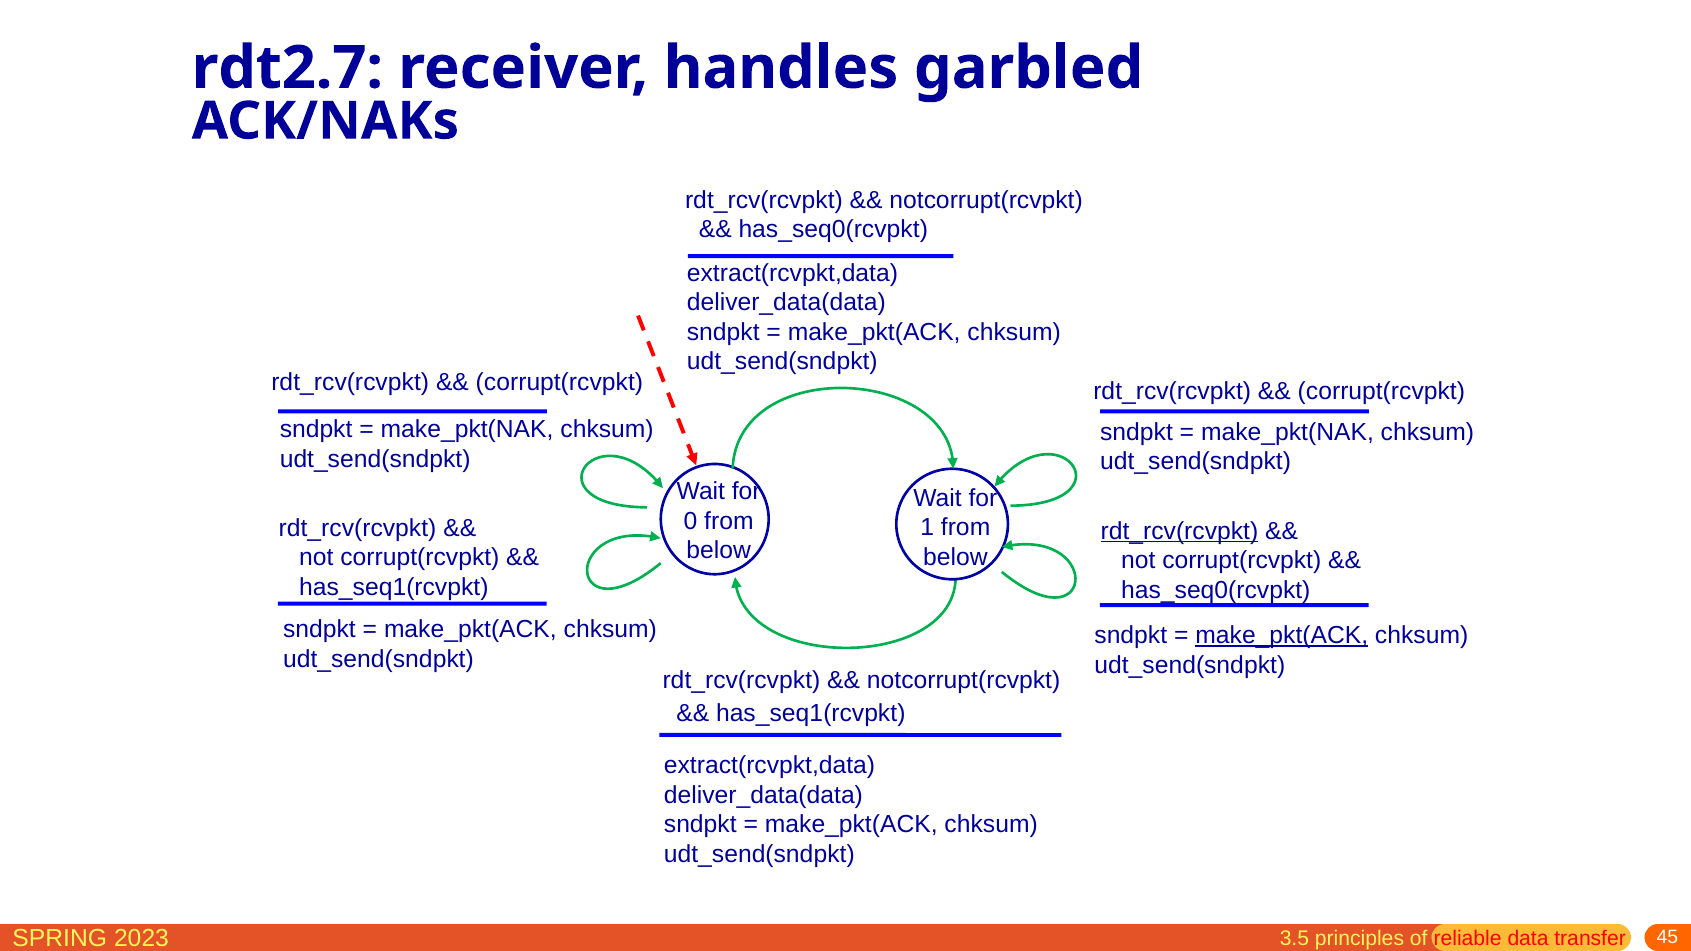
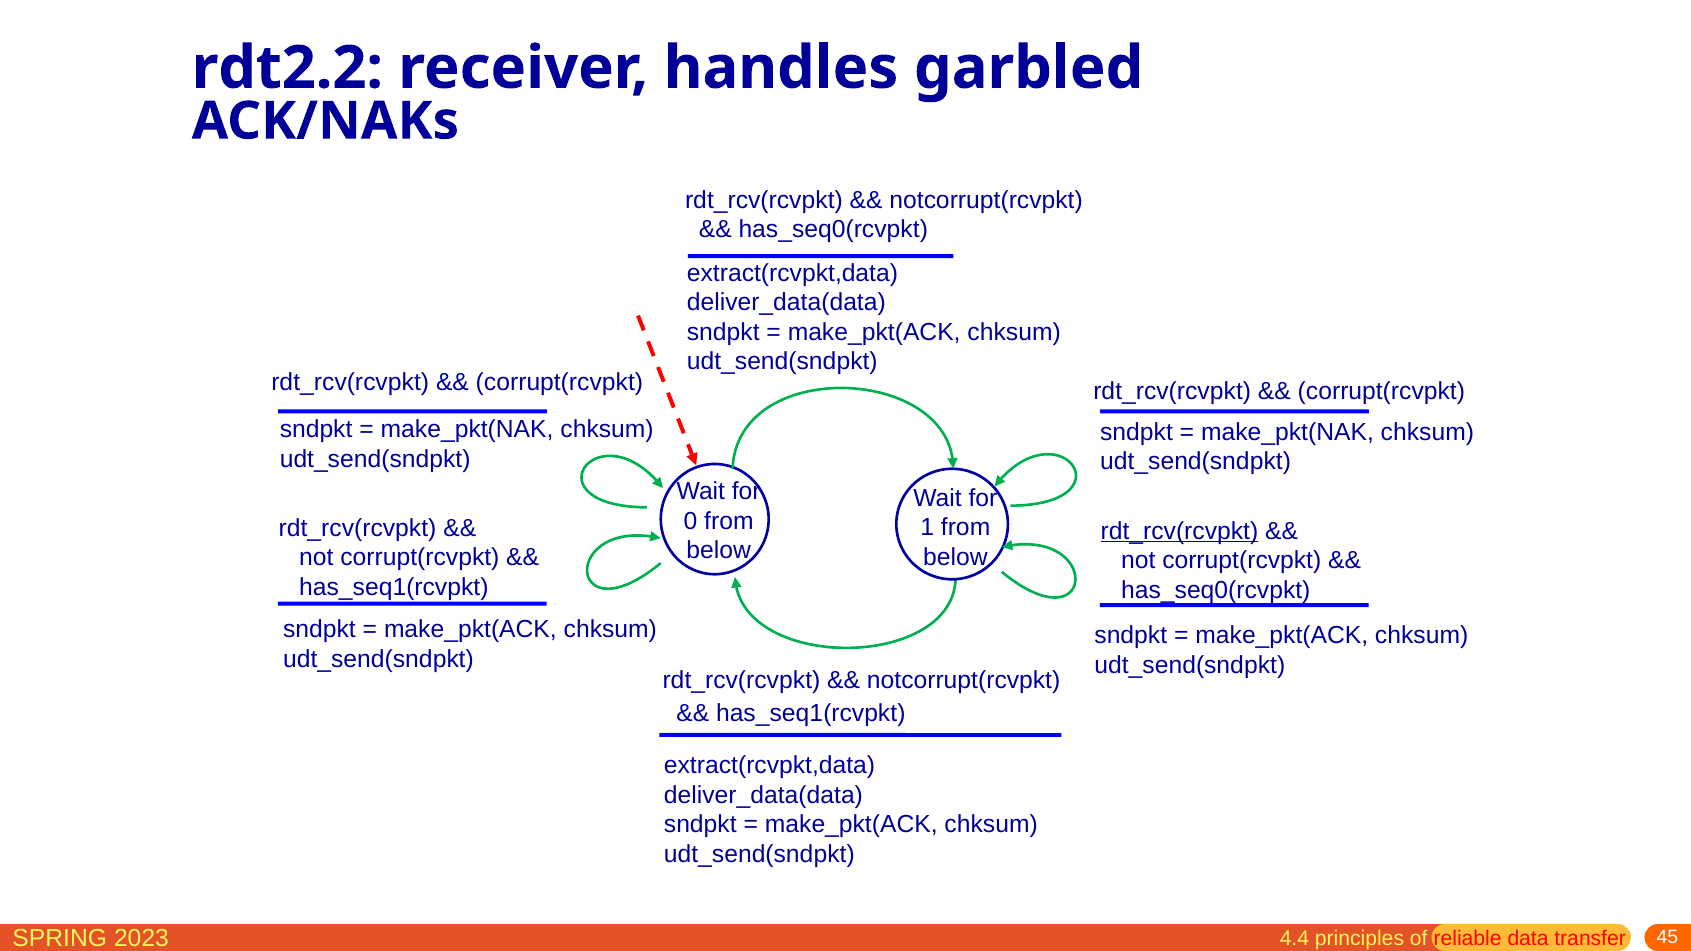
rdt2.7: rdt2.7 -> rdt2.2
make_pkt(ACK at (1282, 635) underline: present -> none
3.5: 3.5 -> 4.4
